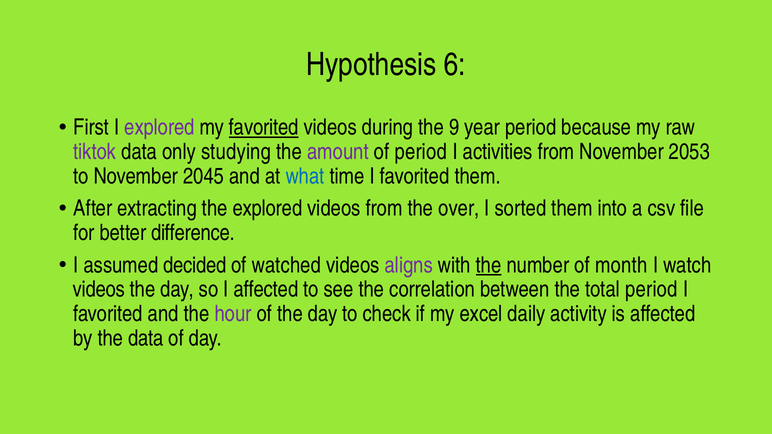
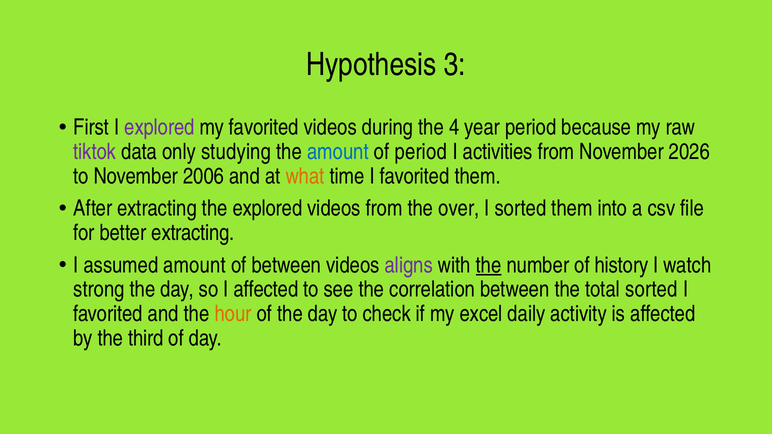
6: 6 -> 3
favorited at (264, 128) underline: present -> none
9: 9 -> 4
amount at (338, 152) colour: purple -> blue
2053: 2053 -> 2026
2045: 2045 -> 2006
what colour: blue -> orange
better difference: difference -> extracting
assumed decided: decided -> amount
of watched: watched -> between
month: month -> history
videos at (99, 290): videos -> strong
total period: period -> sorted
hour colour: purple -> orange
the data: data -> third
